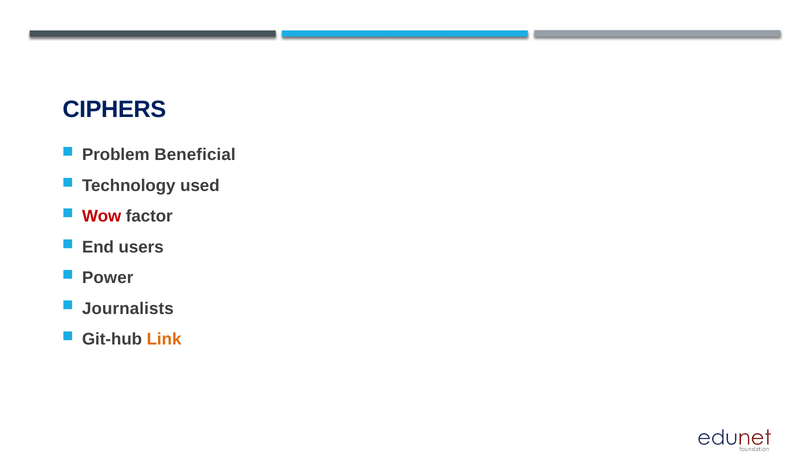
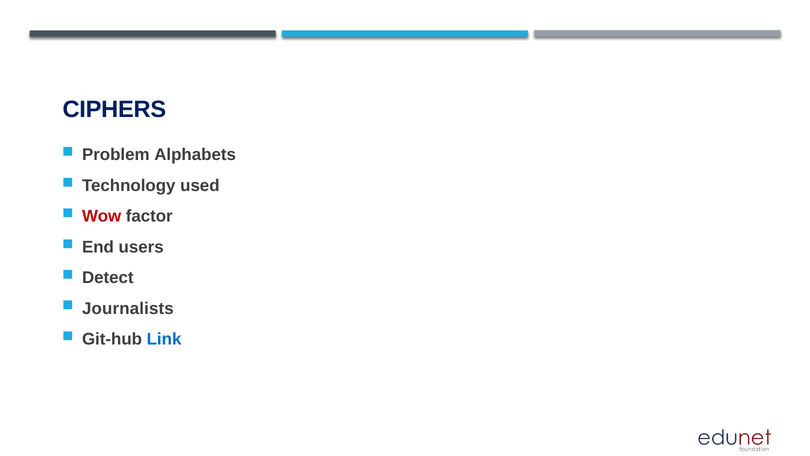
Beneficial: Beneficial -> Alphabets
Power: Power -> Detect
Link colour: orange -> blue
